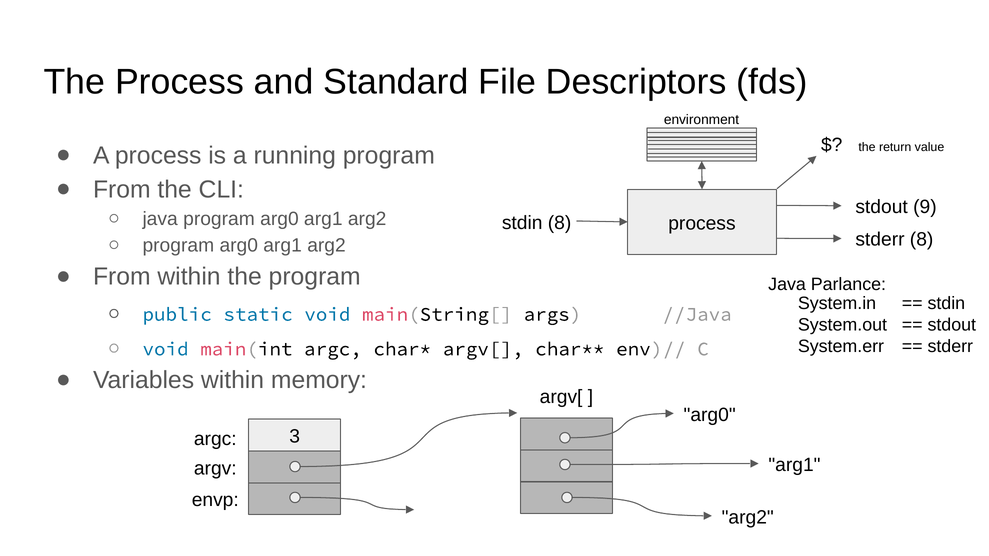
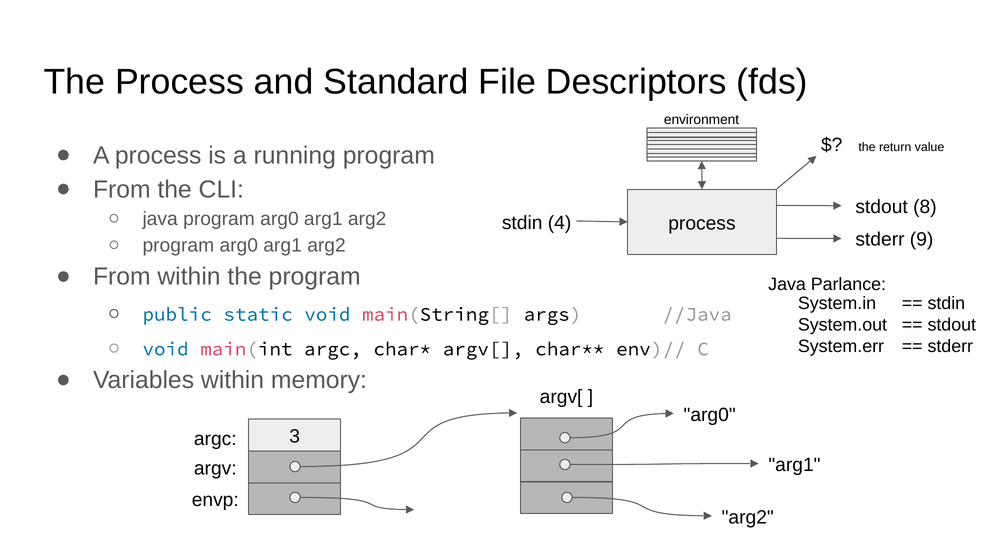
9: 9 -> 8
stdin 8: 8 -> 4
stderr 8: 8 -> 9
